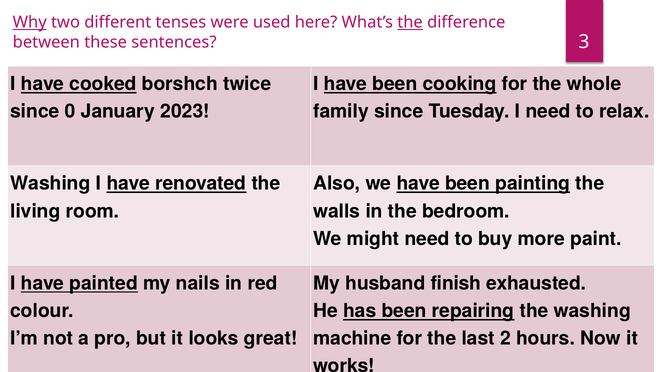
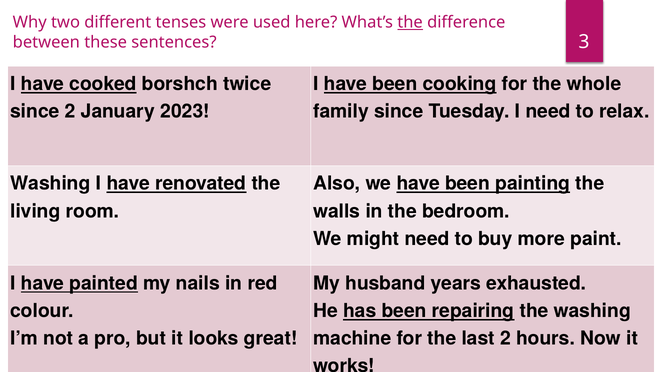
Why underline: present -> none
since 0: 0 -> 2
finish: finish -> years
